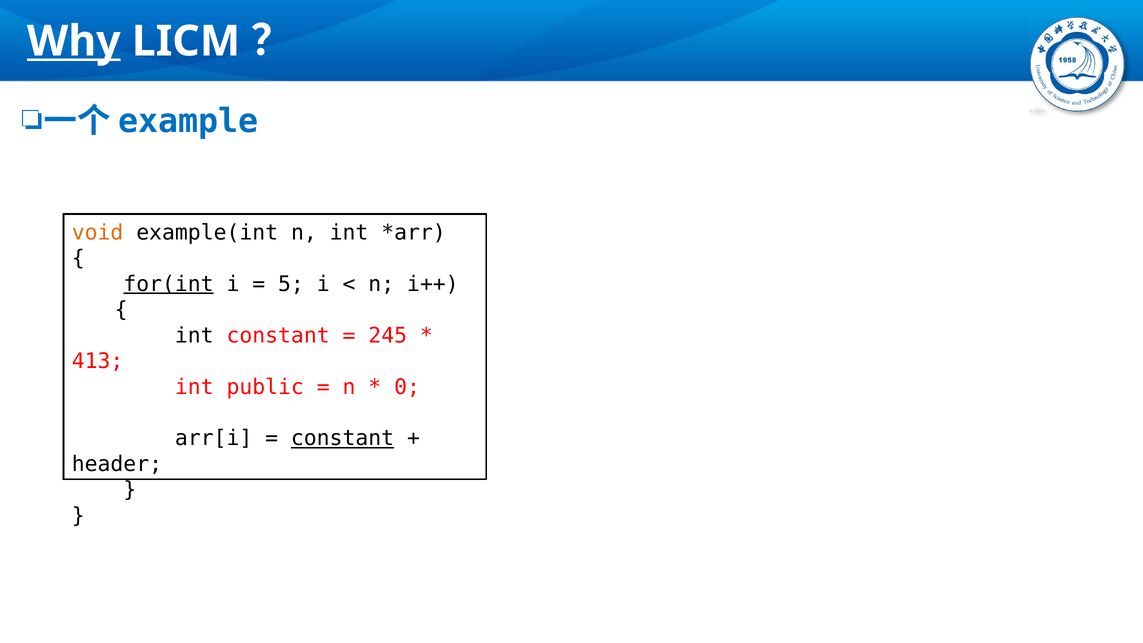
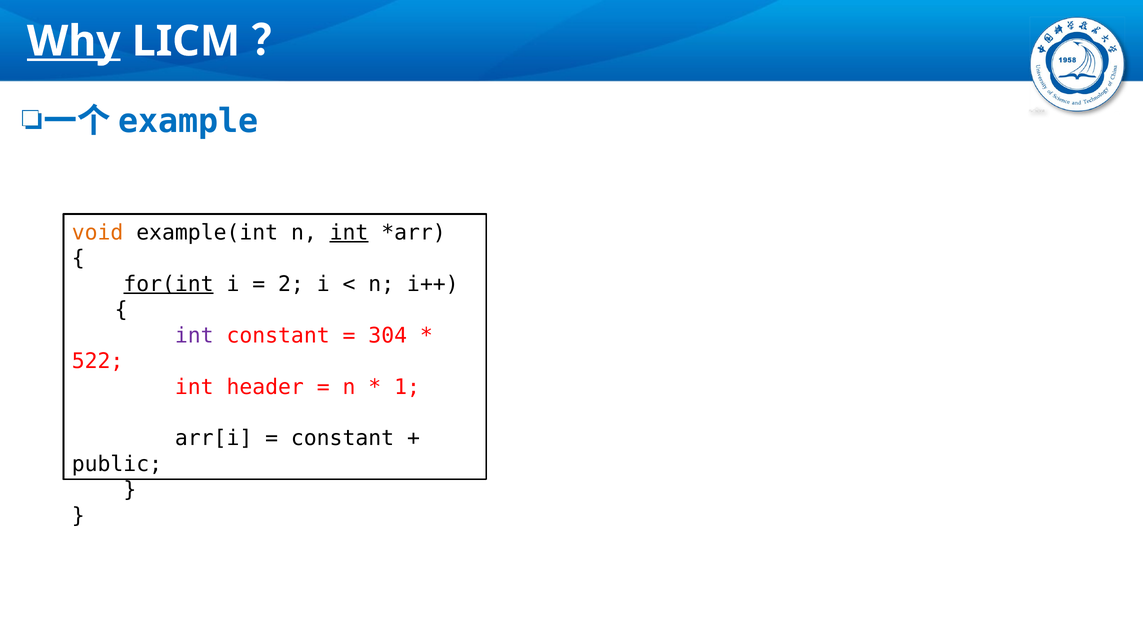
int at (349, 233) underline: none -> present
5: 5 -> 2
int at (194, 335) colour: black -> purple
245: 245 -> 304
413: 413 -> 522
public: public -> header
0: 0 -> 1
constant at (343, 438) underline: present -> none
header: header -> public
